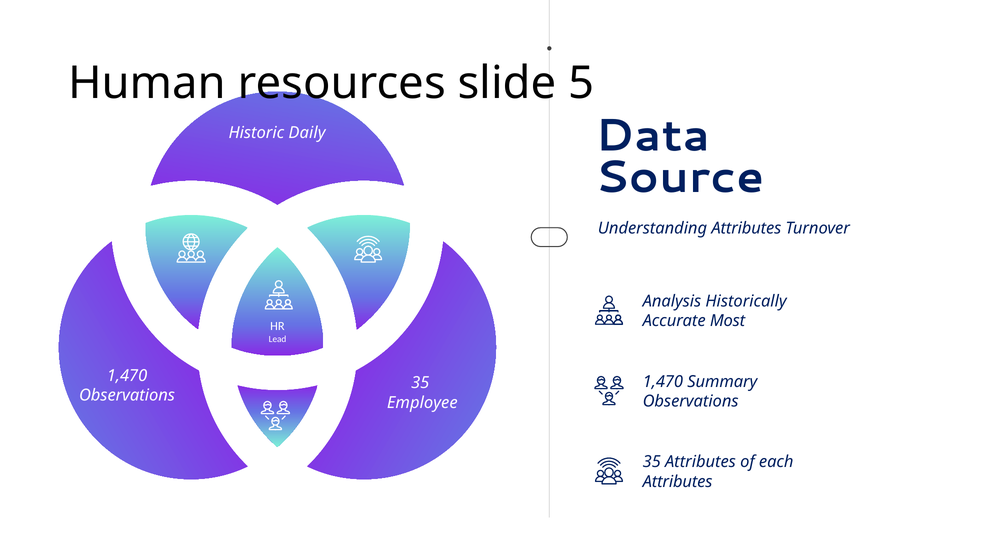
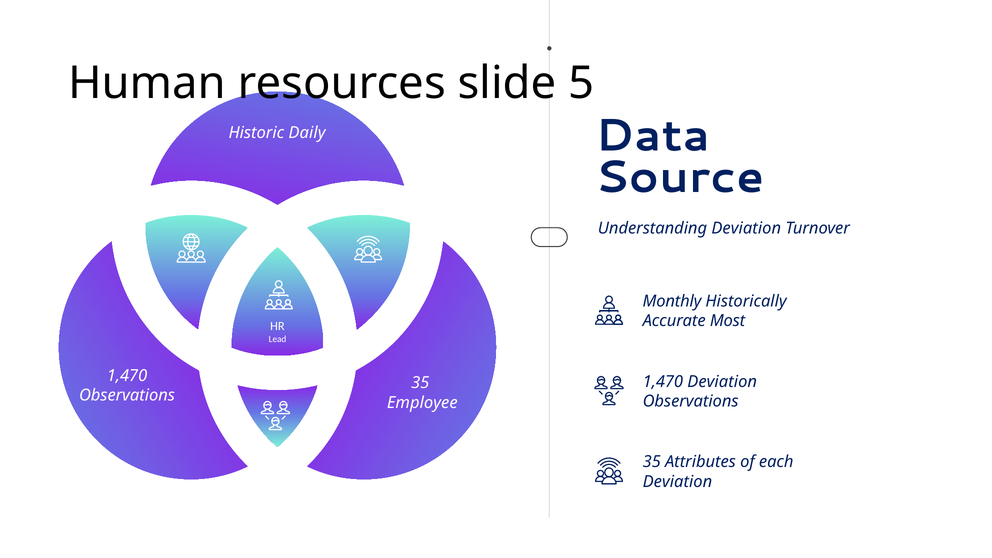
Understanding Attributes: Attributes -> Deviation
Analysis: Analysis -> Monthly
1,470 Summary: Summary -> Deviation
Attributes at (678, 482): Attributes -> Deviation
